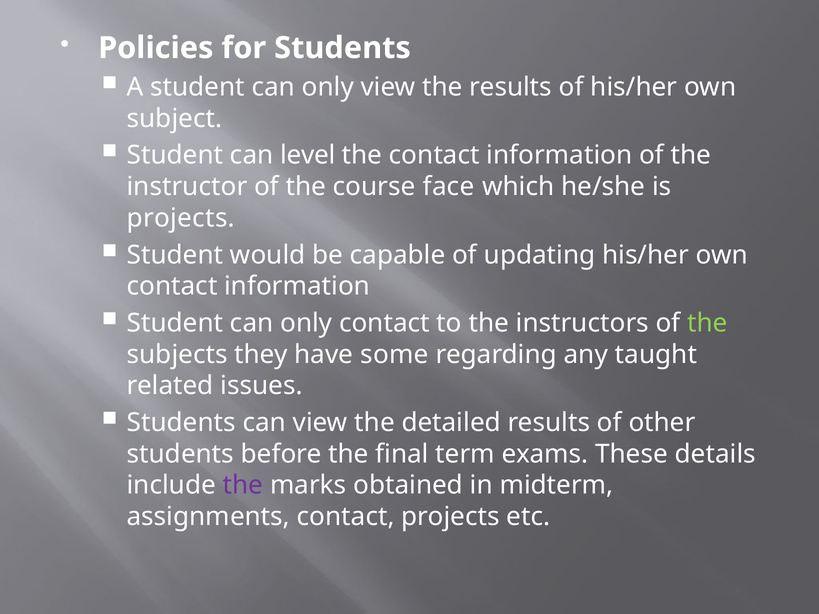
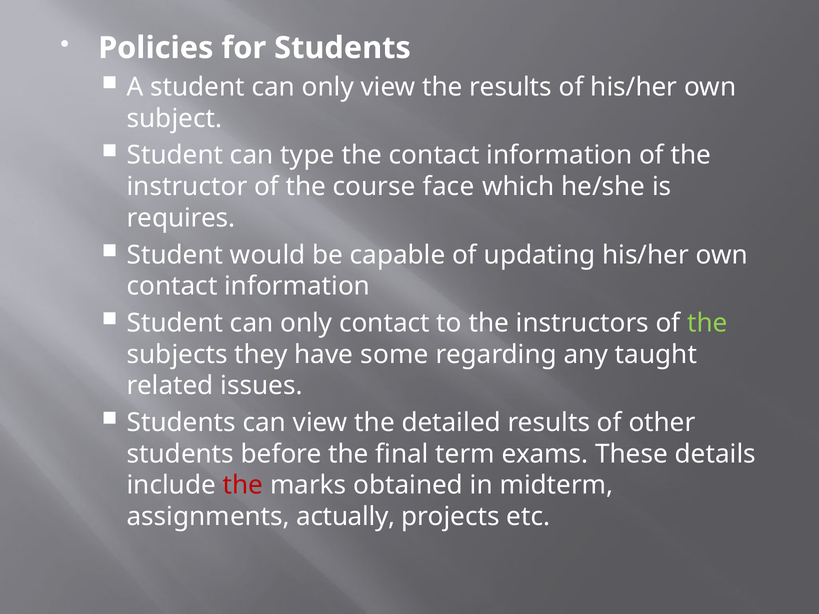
level: level -> type
projects at (181, 218): projects -> requires
the at (243, 486) colour: purple -> red
assignments contact: contact -> actually
